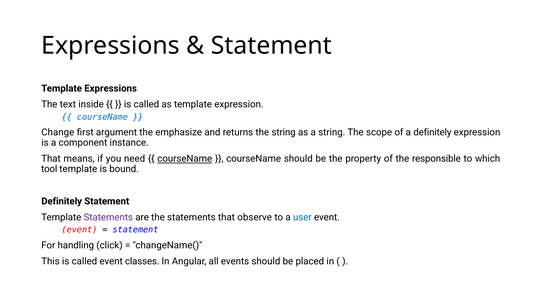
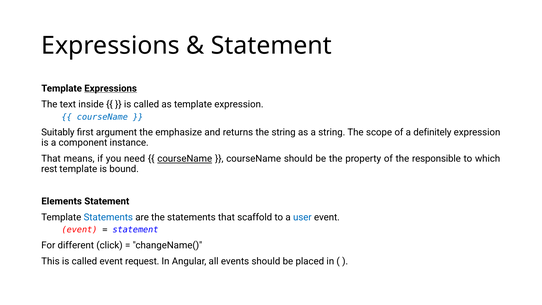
Expressions at (111, 88) underline: none -> present
Change: Change -> Suitably
tool: tool -> rest
Definitely at (62, 201): Definitely -> Elements
Statements at (108, 217) colour: purple -> blue
observe: observe -> scaffold
handling: handling -> different
classes: classes -> request
